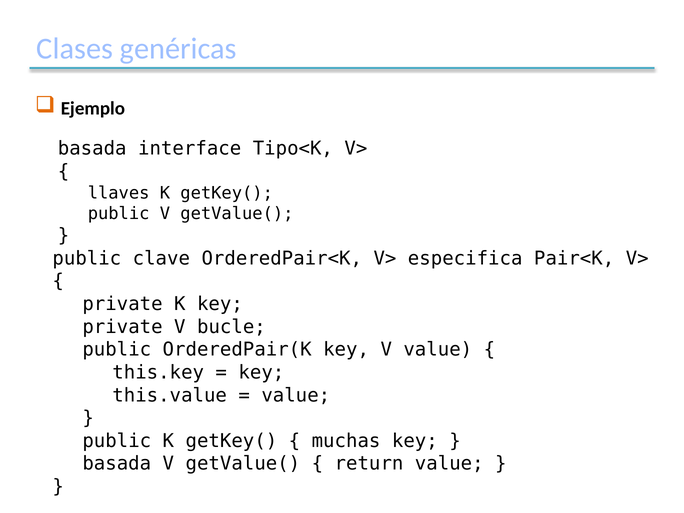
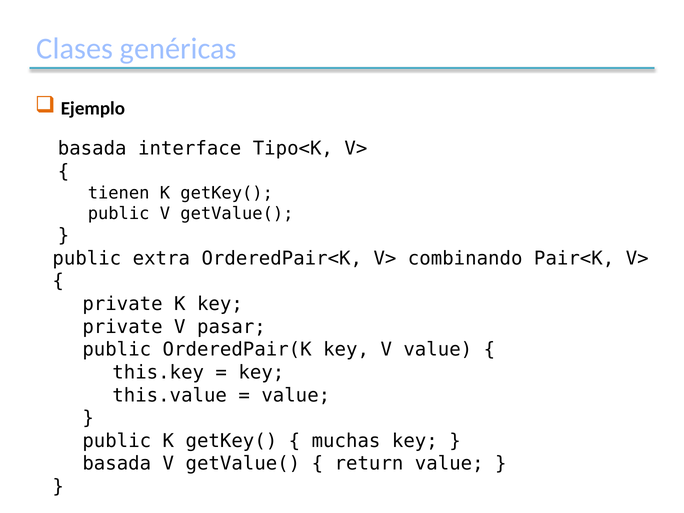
llaves: llaves -> tienen
clave: clave -> extra
especifica: especifica -> combinando
bucle: bucle -> pasar
